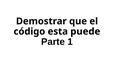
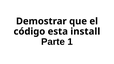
puede: puede -> install
